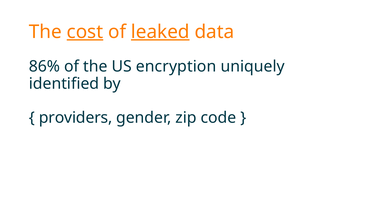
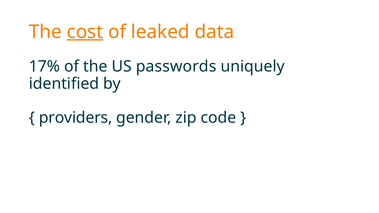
leaked underline: present -> none
86%: 86% -> 17%
encryption: encryption -> passwords
